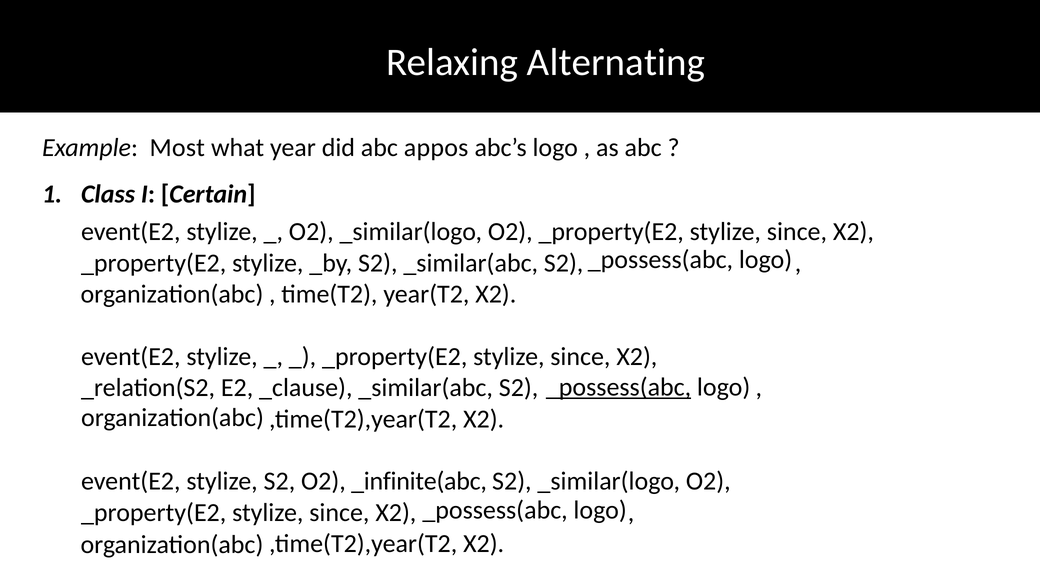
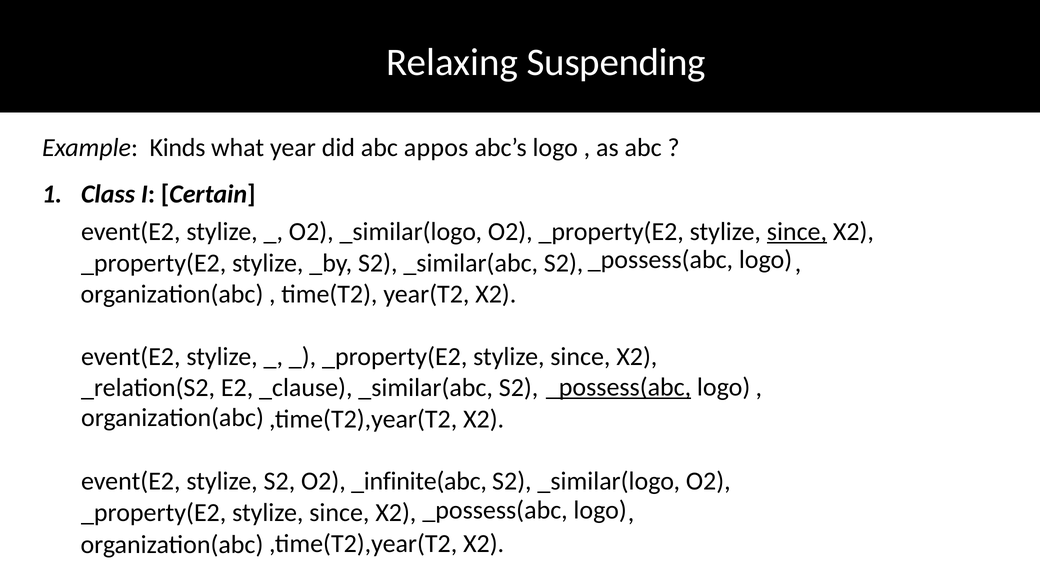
Alternating: Alternating -> Suspending
Most: Most -> Kinds
since at (797, 232) underline: none -> present
